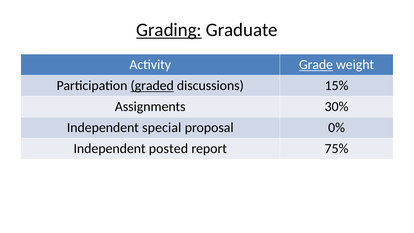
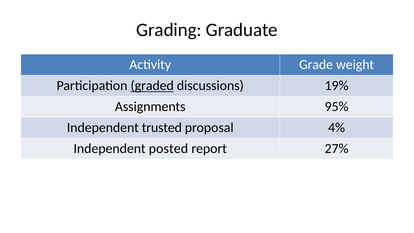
Grading underline: present -> none
Grade underline: present -> none
15%: 15% -> 19%
30%: 30% -> 95%
special: special -> trusted
0%: 0% -> 4%
75%: 75% -> 27%
